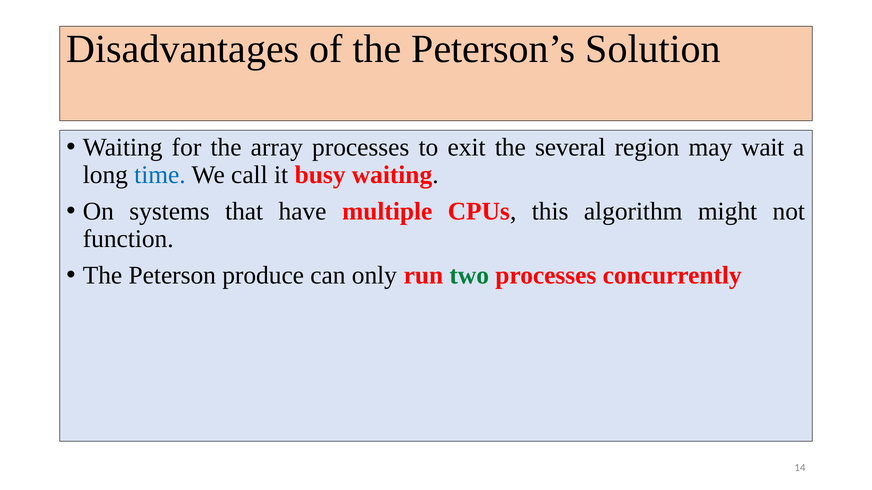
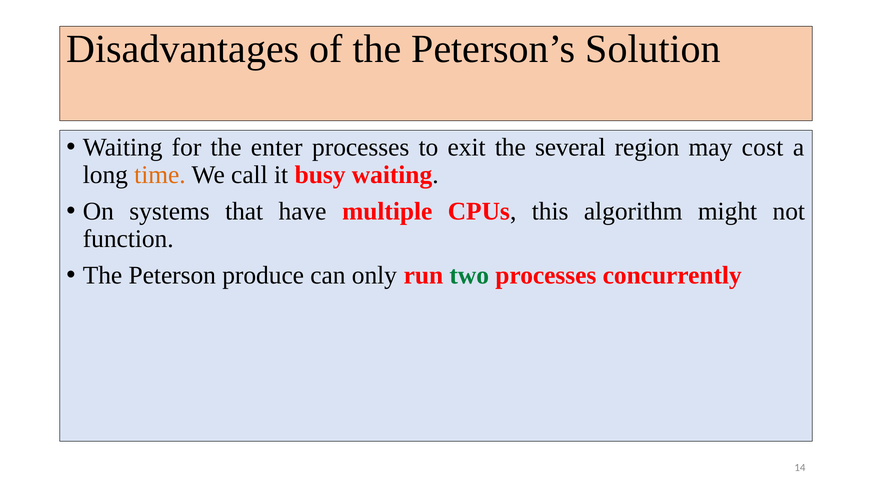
array: array -> enter
wait: wait -> cost
time colour: blue -> orange
